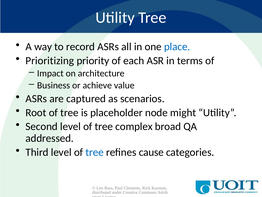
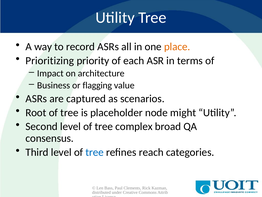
place colour: blue -> orange
achieve: achieve -> flagging
addressed: addressed -> consensus
cause: cause -> reach
